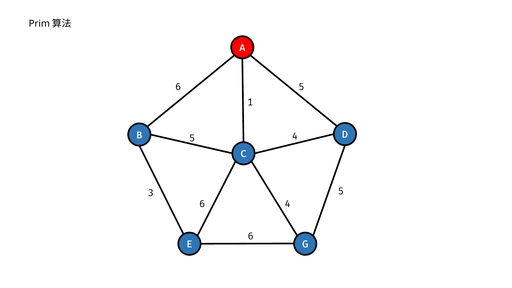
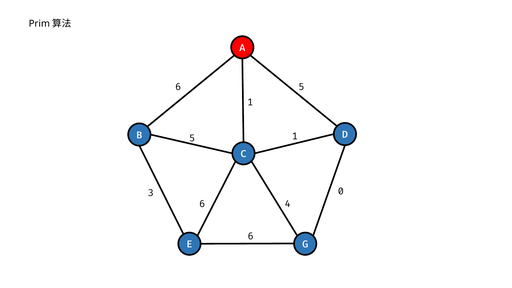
5 4: 4 -> 1
3 5: 5 -> 0
